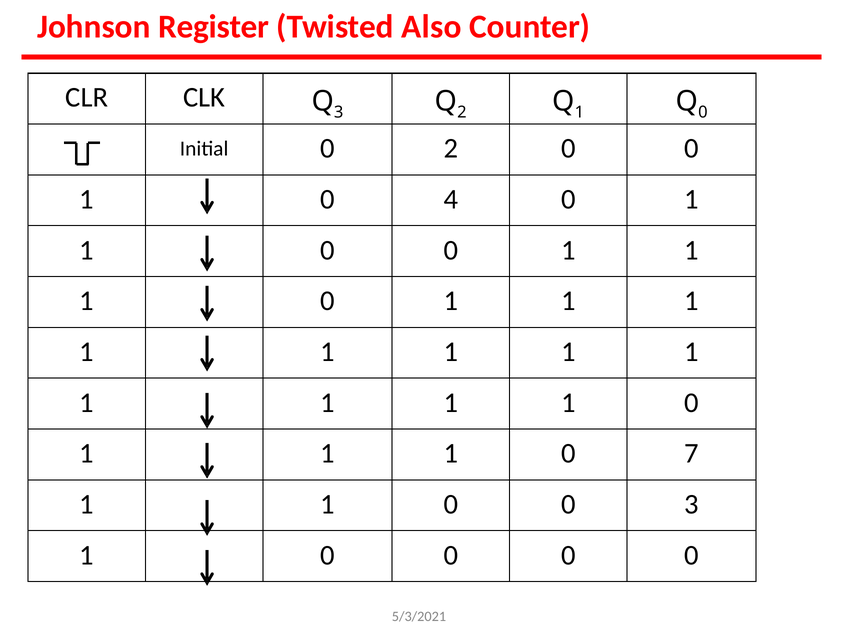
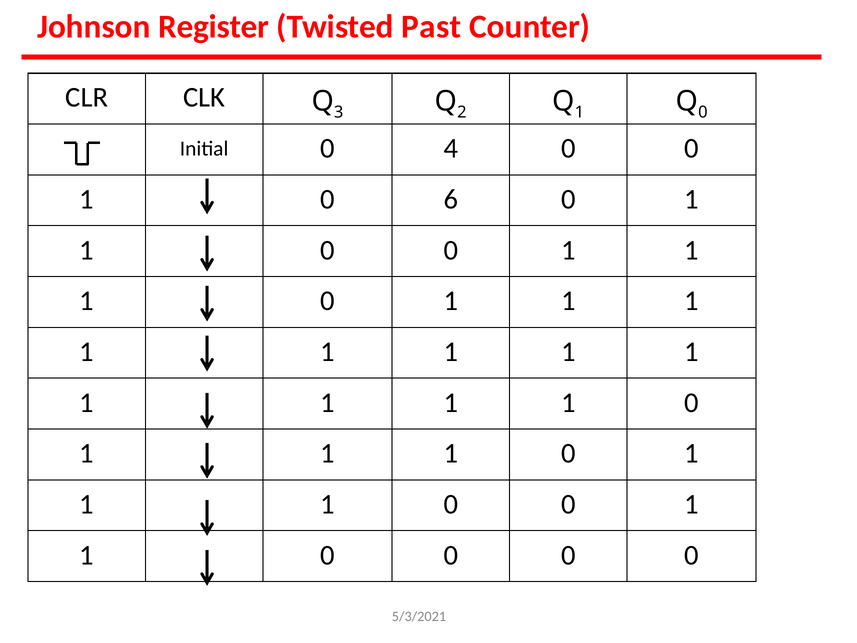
Also: Also -> Past
0 2: 2 -> 4
4: 4 -> 6
7 at (692, 453): 7 -> 1
3 at (692, 504): 3 -> 1
